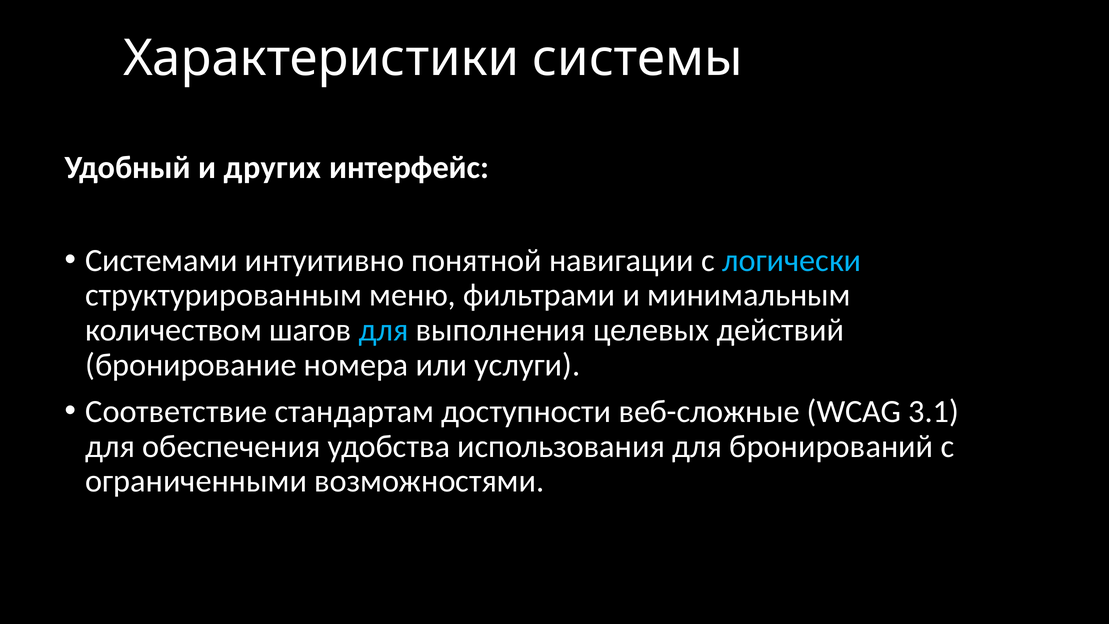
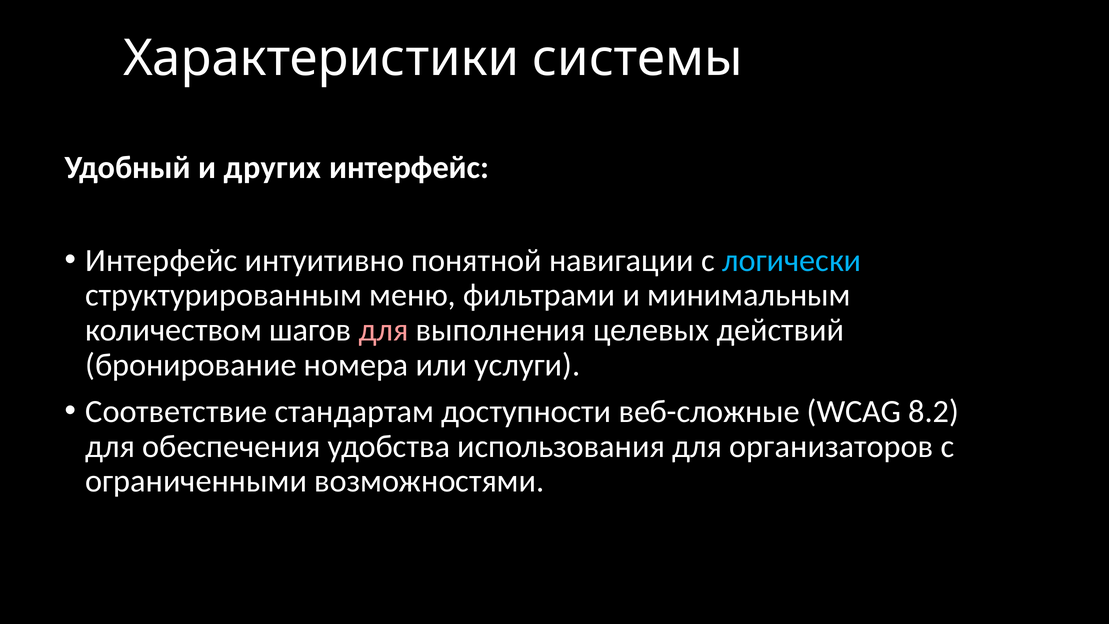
Системами at (162, 260): Системами -> Интерфейс
для at (384, 330) colour: light blue -> pink
3.1: 3.1 -> 8.2
бронирований: бронирований -> организаторов
